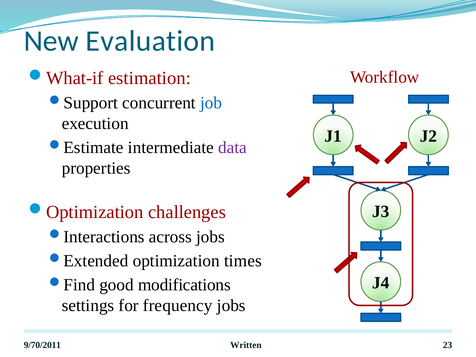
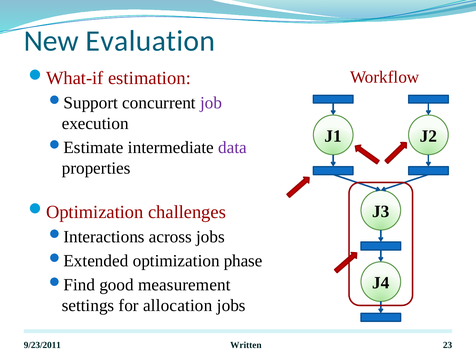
job colour: blue -> purple
times: times -> phase
modifications: modifications -> measurement
frequency: frequency -> allocation
9/70/2011: 9/70/2011 -> 9/23/2011
